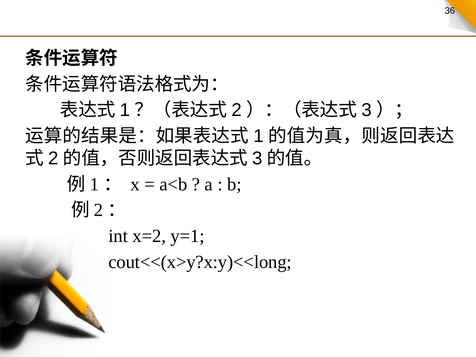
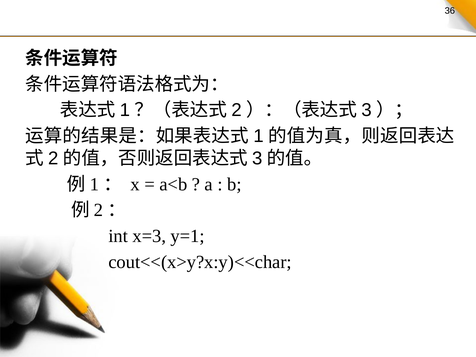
x=2: x=2 -> x=3
cout<<(x>y?x:y)<<long: cout<<(x>y?x:y)<<long -> cout<<(x>y?x:y)<<char
